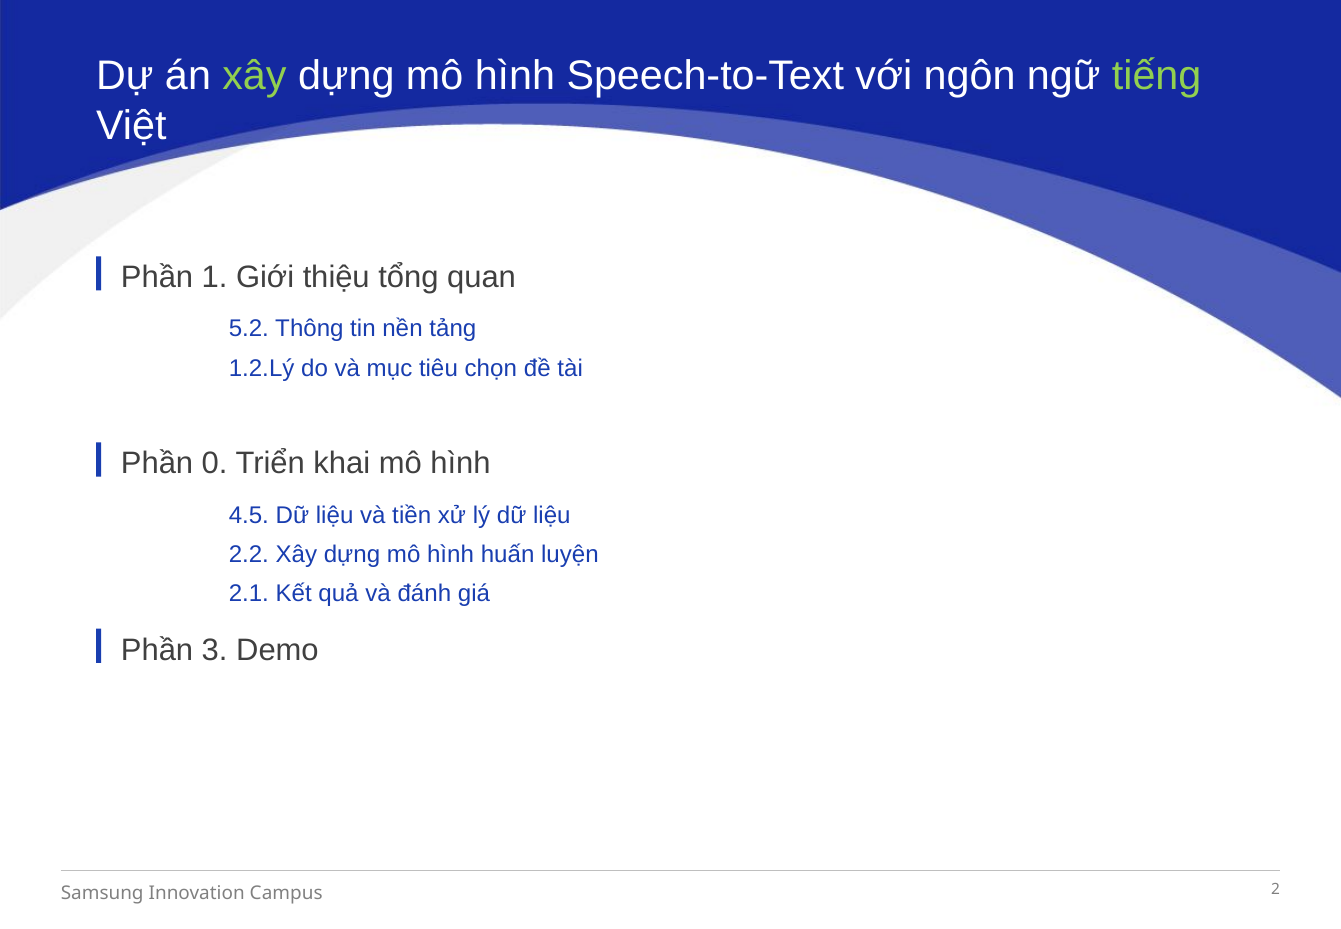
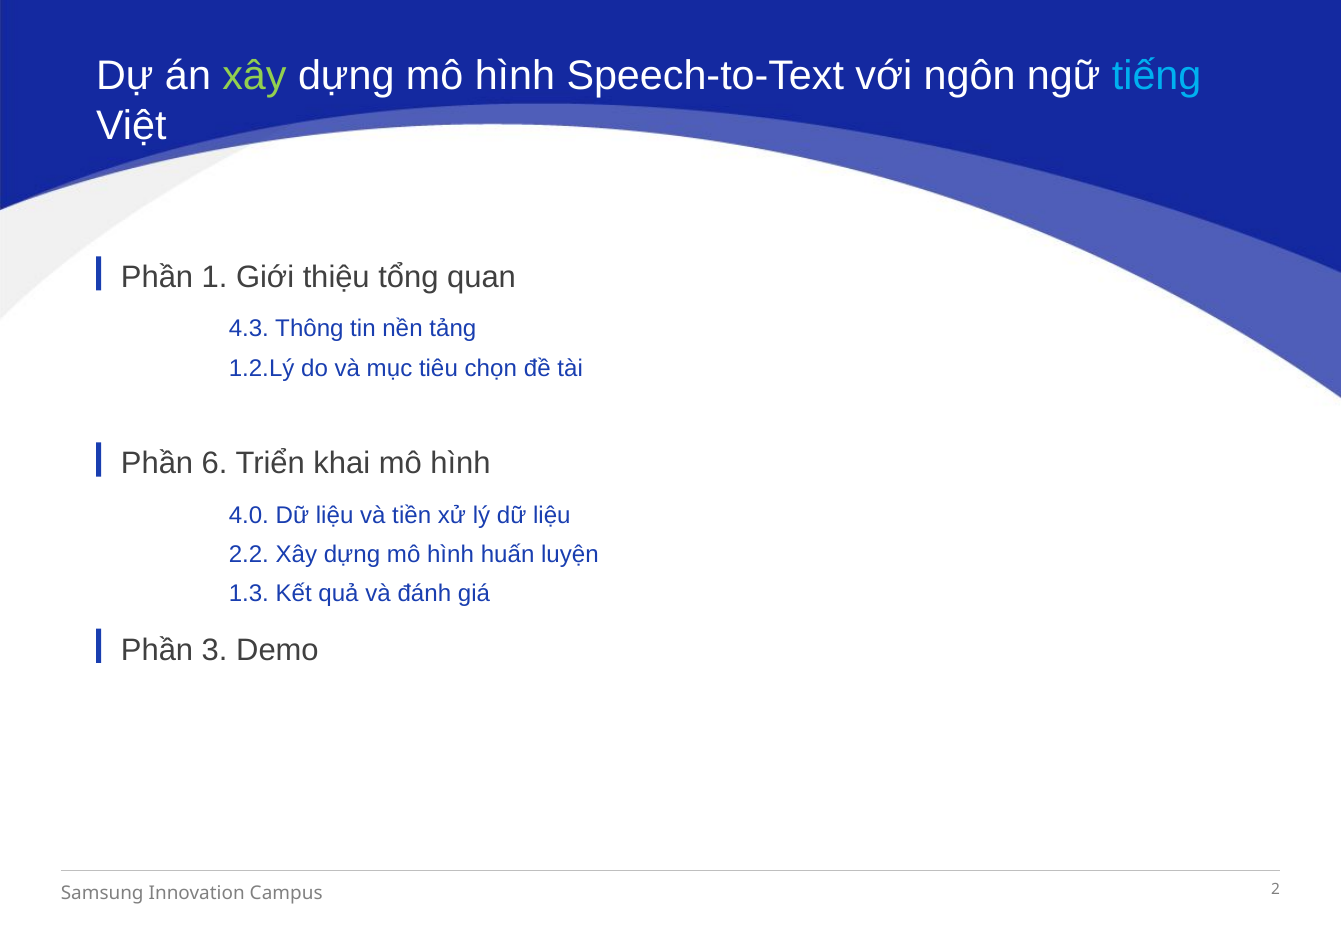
tiếng colour: light green -> light blue
5.2: 5.2 -> 4.3
0: 0 -> 6
4.5: 4.5 -> 4.0
2.1: 2.1 -> 1.3
